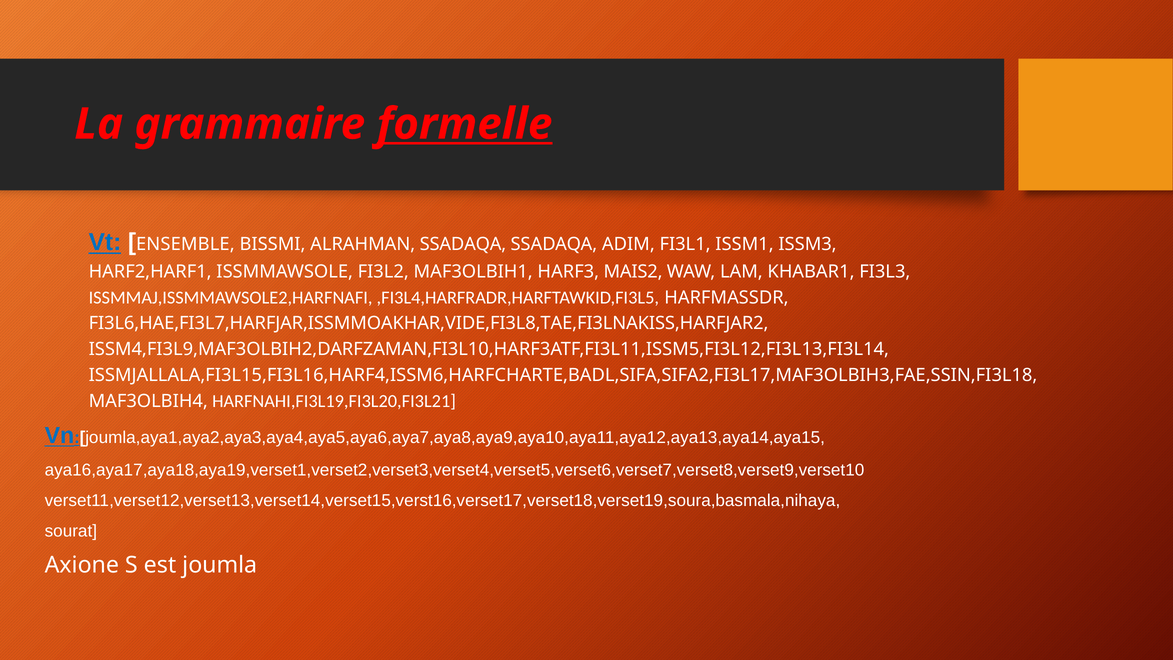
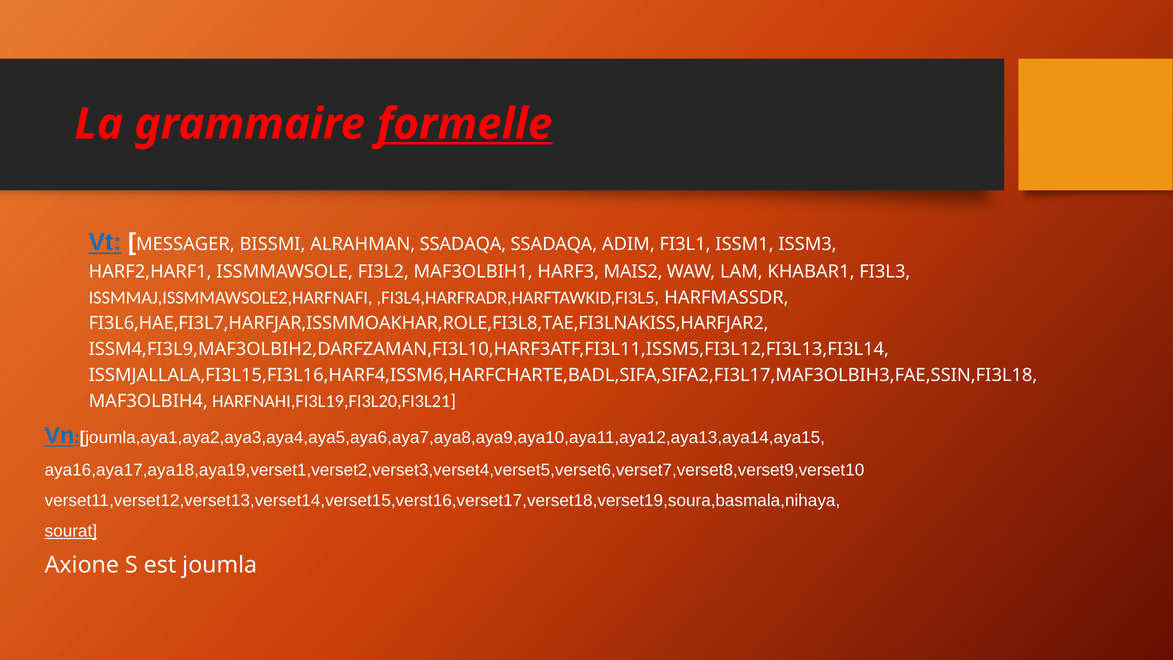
ENSEMBLE: ENSEMBLE -> MESSAGER
FI3L6,HAE,FI3L7,HARFJAR,ISSMMOAKHAR,VIDE,FI3L8,TAE,FI3LNAKISS,HARFJAR2: FI3L6,HAE,FI3L7,HARFJAR,ISSMMOAKHAR,VIDE,FI3L8,TAE,FI3LNAKISS,HARFJAR2 -> FI3L6,HAE,FI3L7,HARFJAR,ISSMMOAKHAR,ROLE,FI3L8,TAE,FI3LNAKISS,HARFJAR2
sourat underline: none -> present
